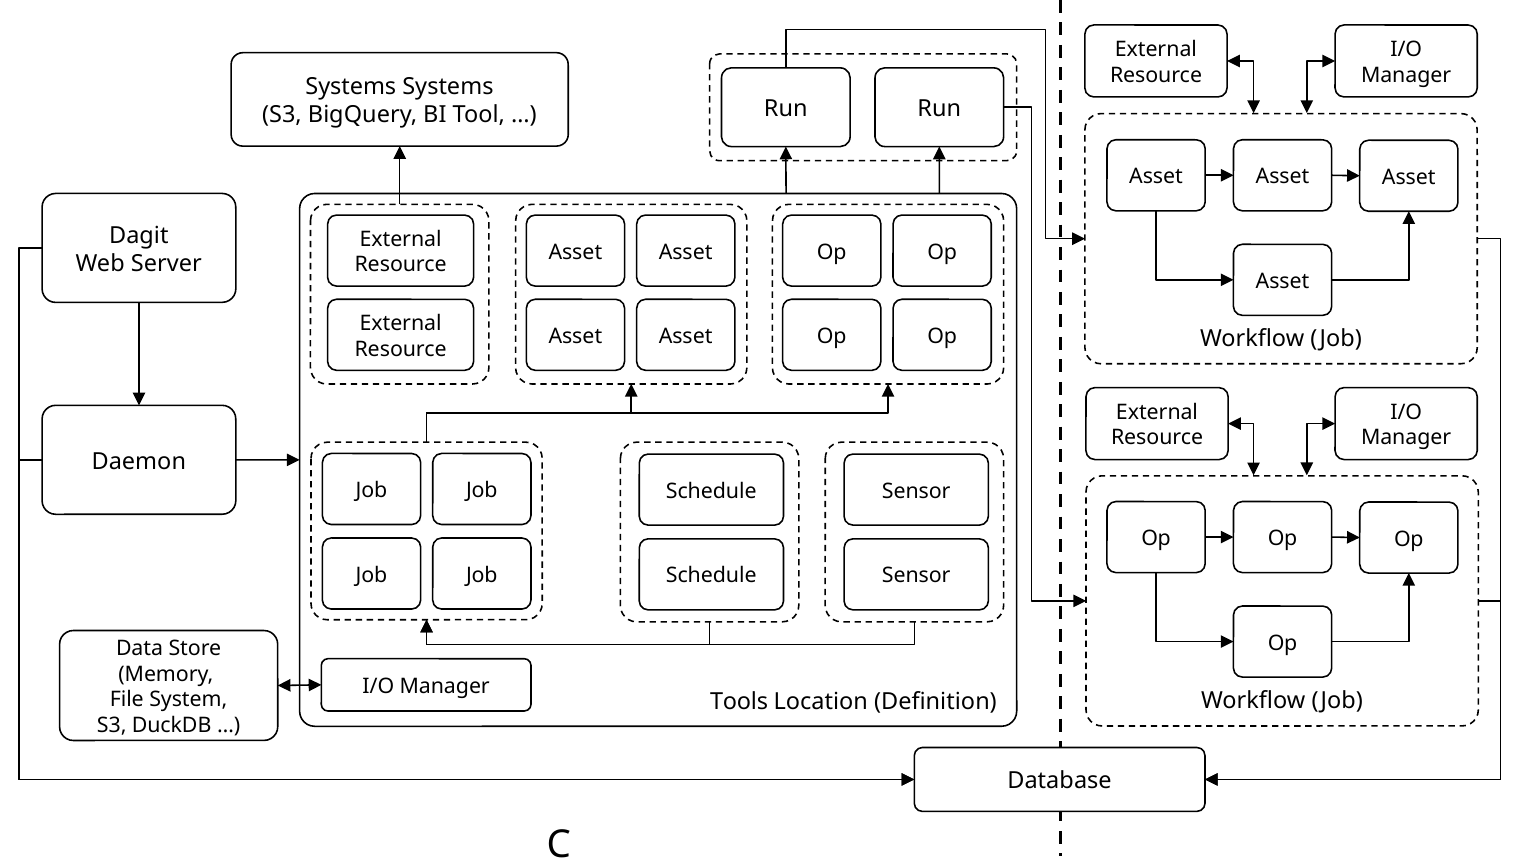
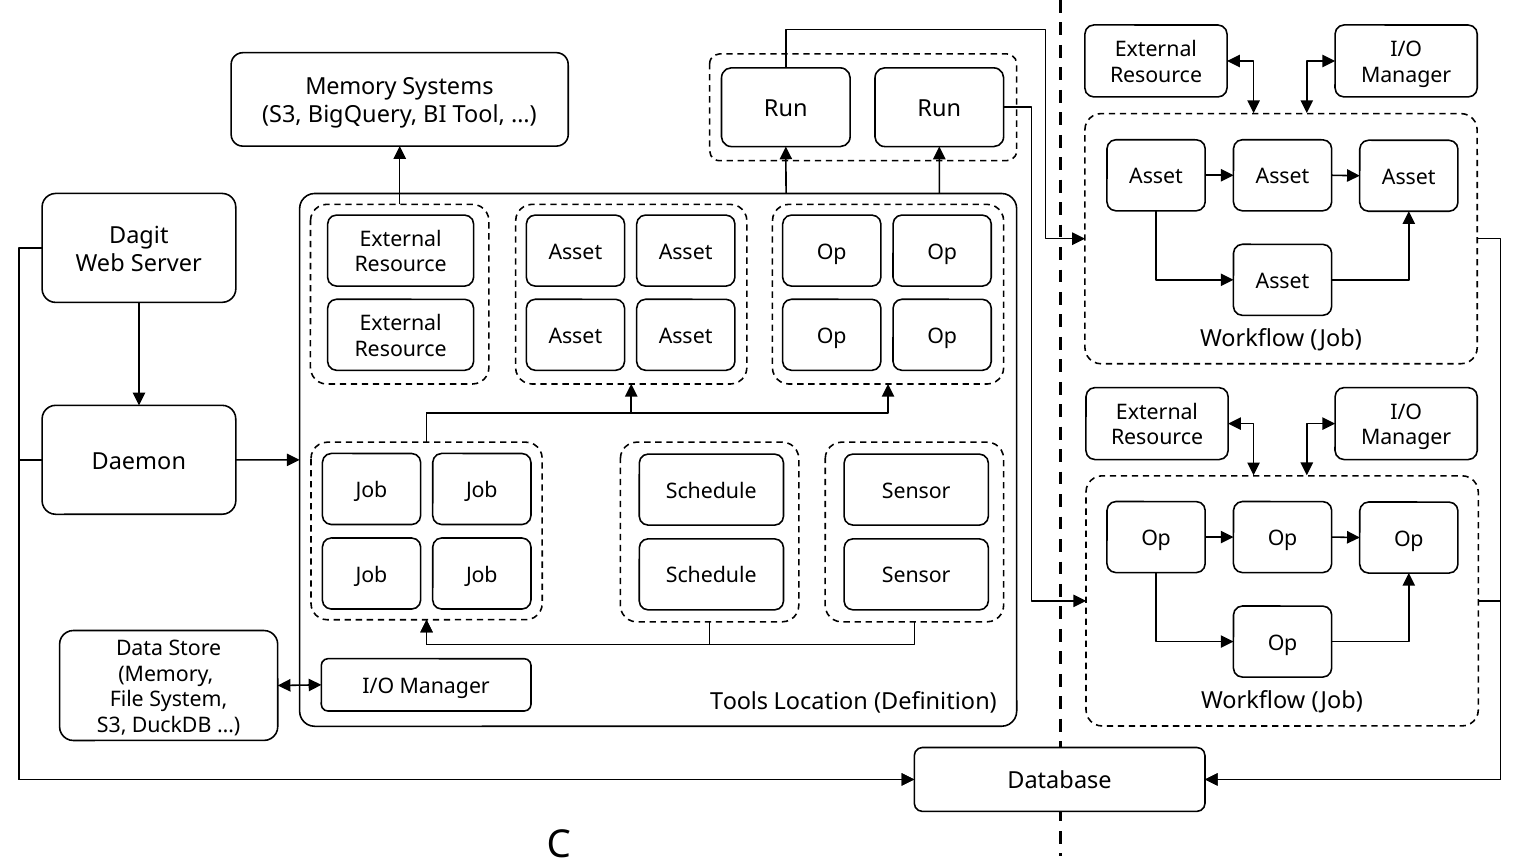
Systems at (351, 87): Systems -> Memory
